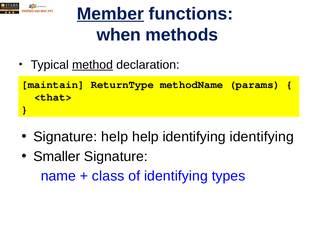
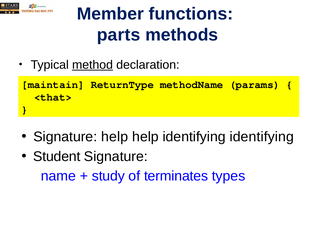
Member underline: present -> none
when: when -> parts
Smaller: Smaller -> Student
class: class -> study
of identifying: identifying -> terminates
